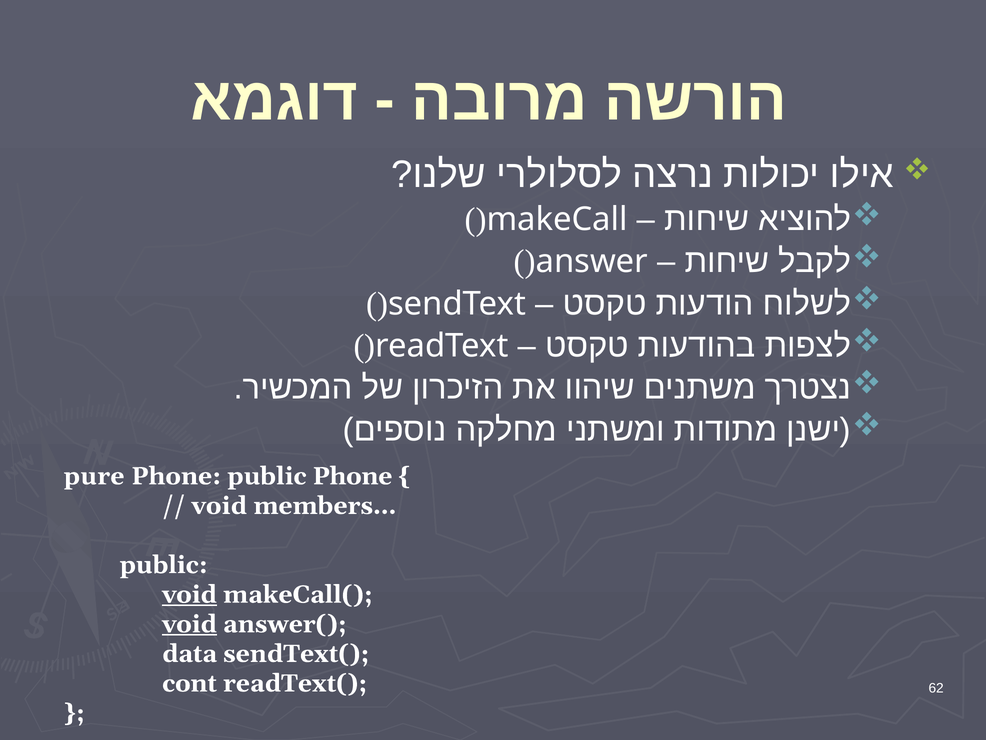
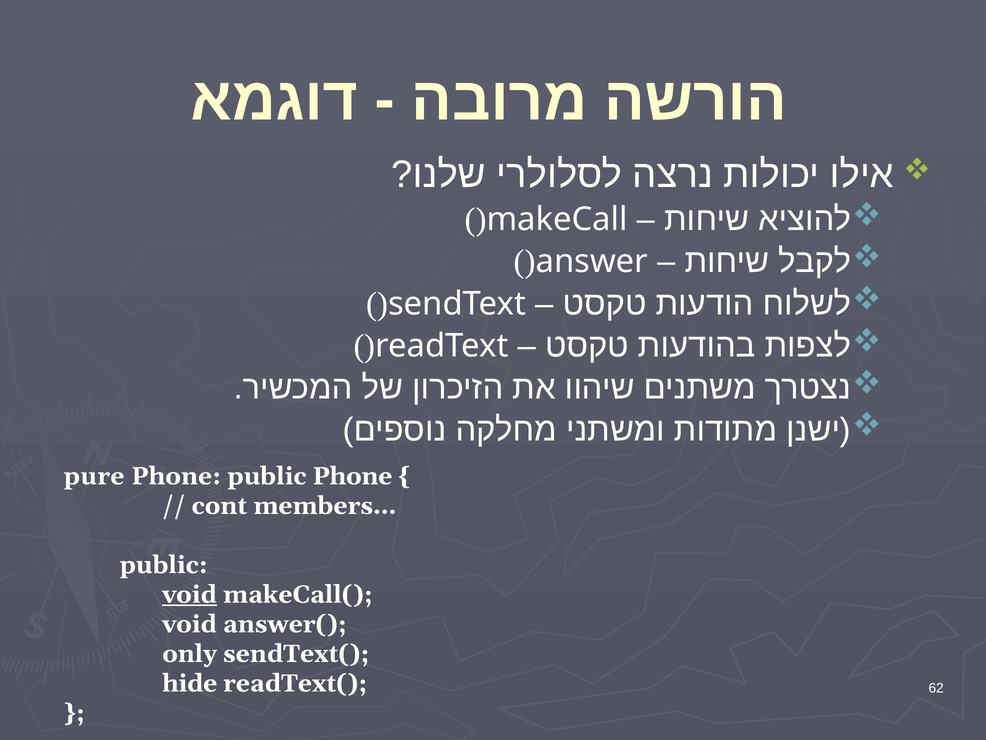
void at (219, 505): void -> cont
void at (190, 624) underline: present -> none
data: data -> only
cont: cont -> hide
